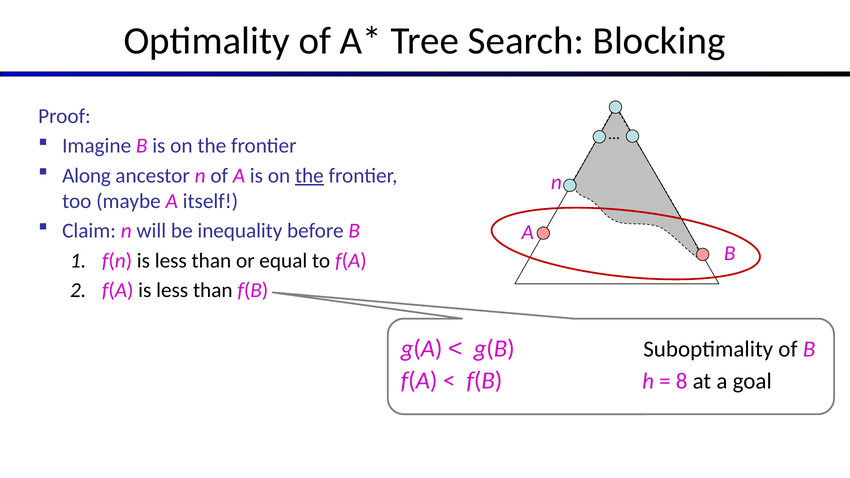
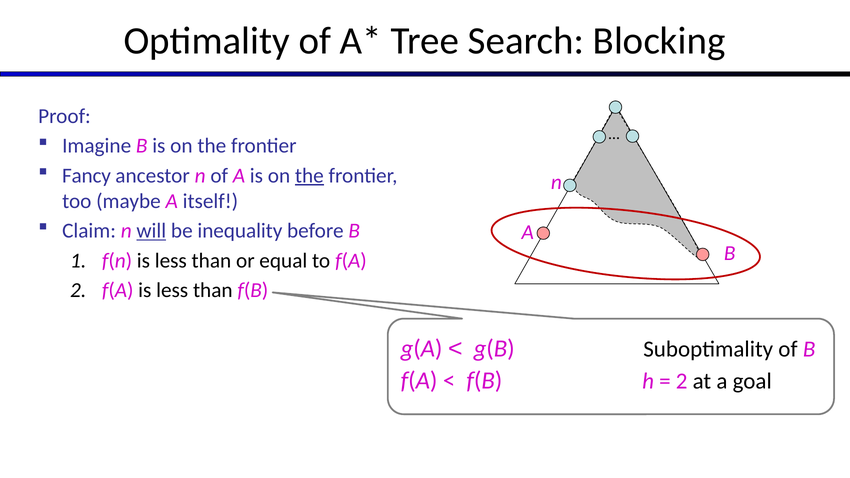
Along: Along -> Fancy
will underline: none -> present
8 at (682, 381): 8 -> 2
